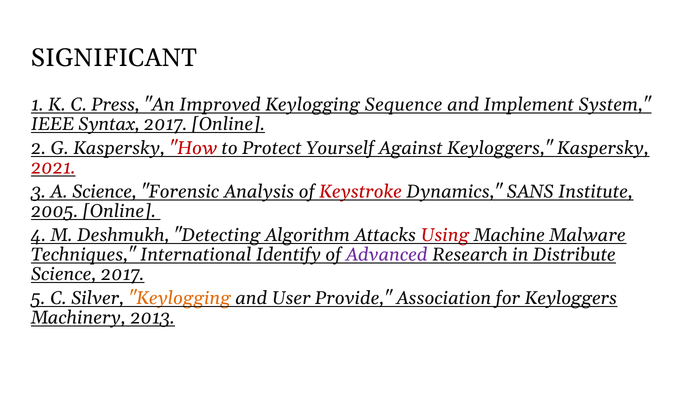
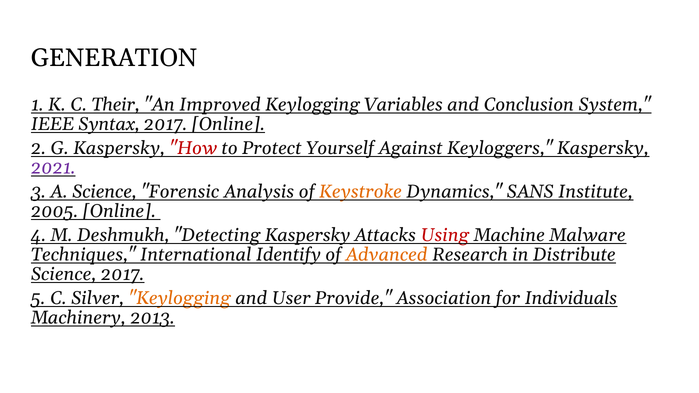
SIGNIFICANT: SIGNIFICANT -> GENERATION
Press: Press -> Their
Sequence: Sequence -> Variables
Implement: Implement -> Conclusion
2021 colour: red -> purple
Keystroke colour: red -> orange
Detecting Algorithm: Algorithm -> Kaspersky
Advanced colour: purple -> orange
for Keyloggers: Keyloggers -> Individuals
